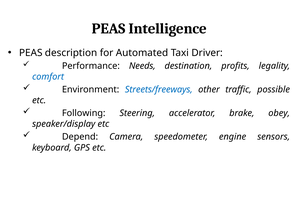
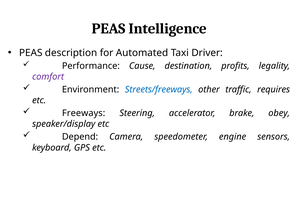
Needs: Needs -> Cause
comfort colour: blue -> purple
possible: possible -> requires
Following: Following -> Freeways
